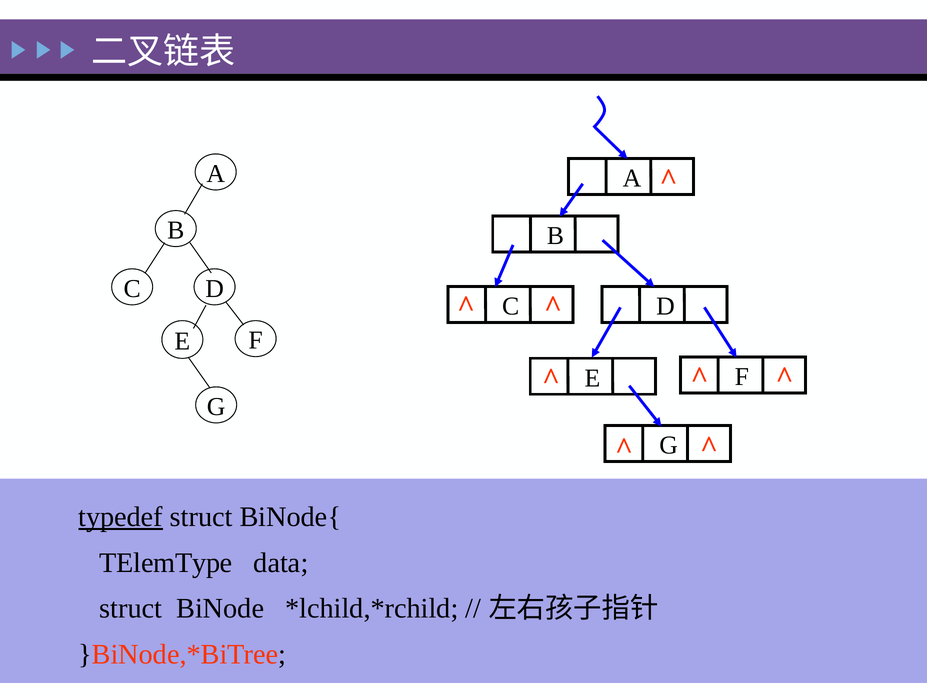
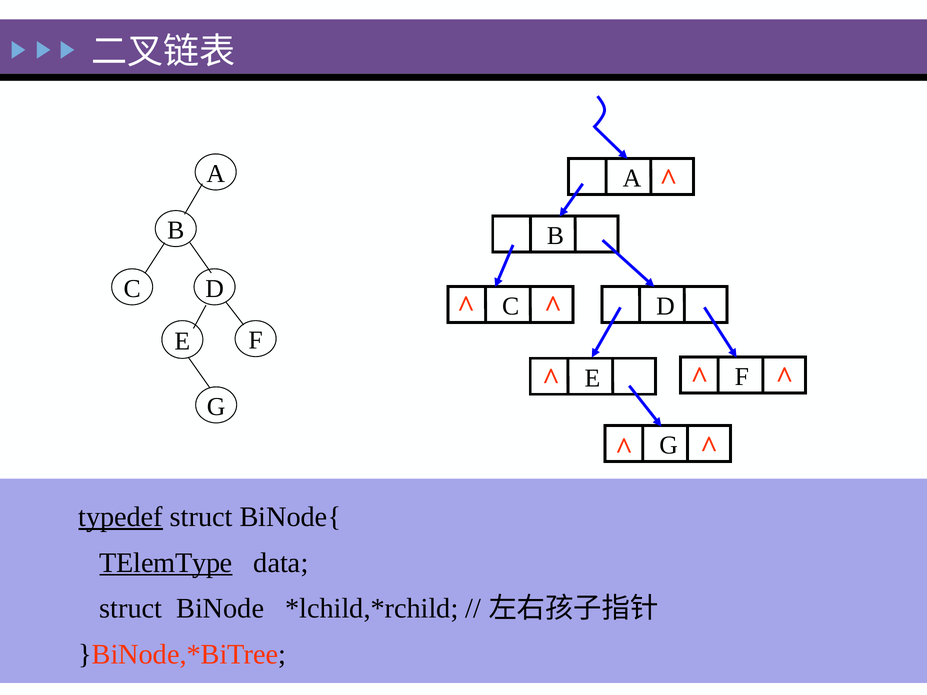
TElemType underline: none -> present
